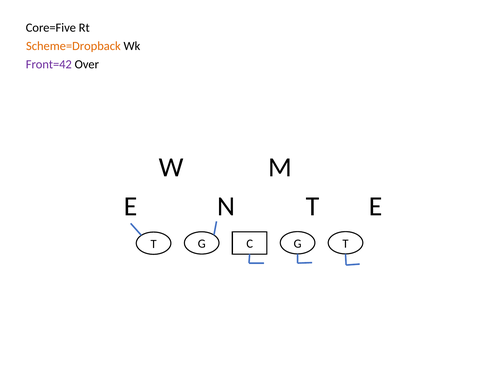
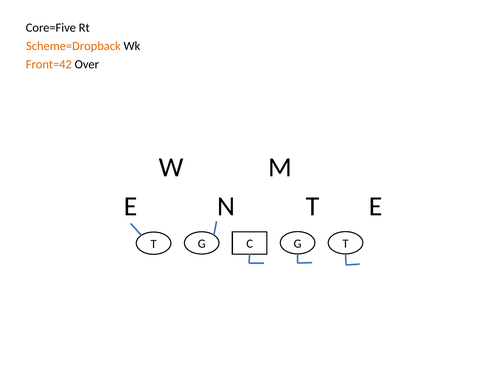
Front=42 colour: purple -> orange
